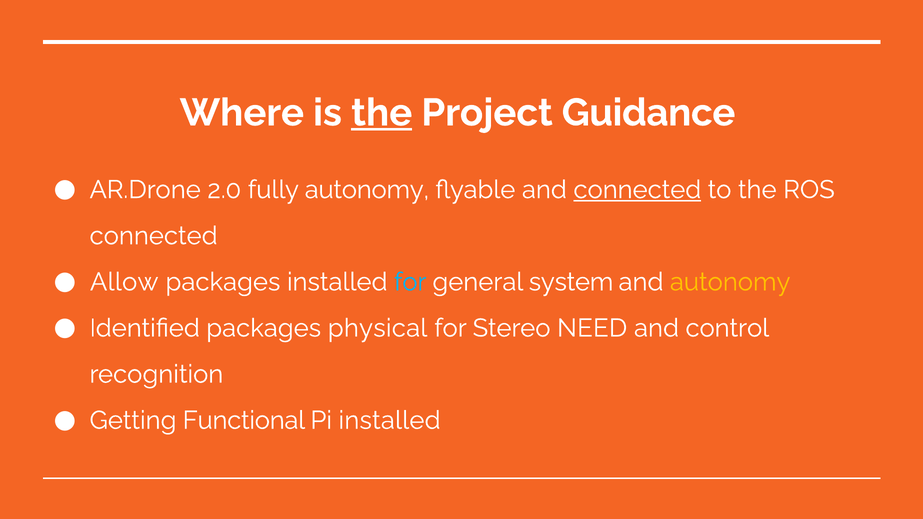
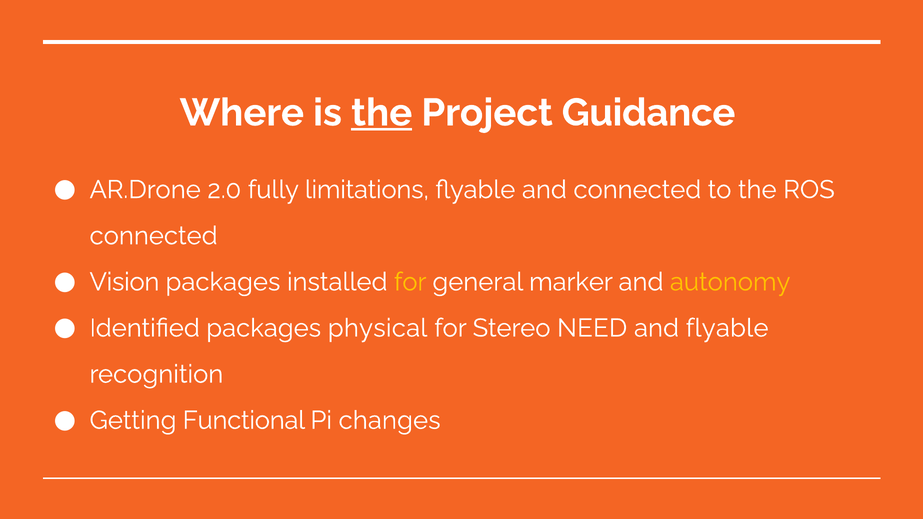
fully autonomy: autonomy -> limitations
connected at (637, 190) underline: present -> none
Allow: Allow -> Vision
for at (410, 282) colour: light blue -> yellow
system: system -> marker
and control: control -> flyable
Pi installed: installed -> changes
